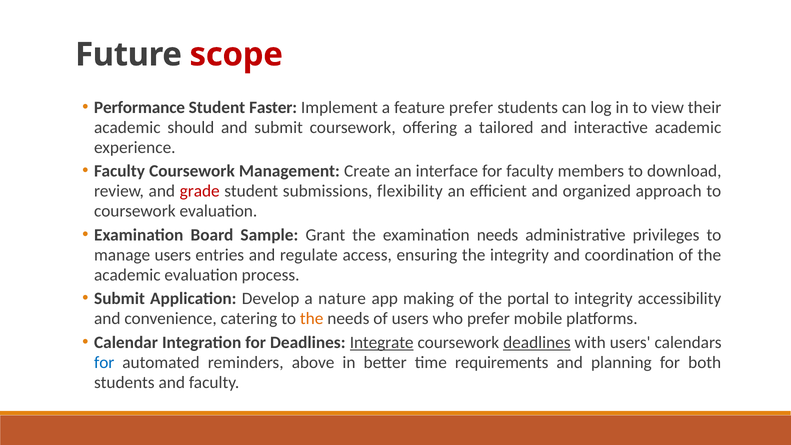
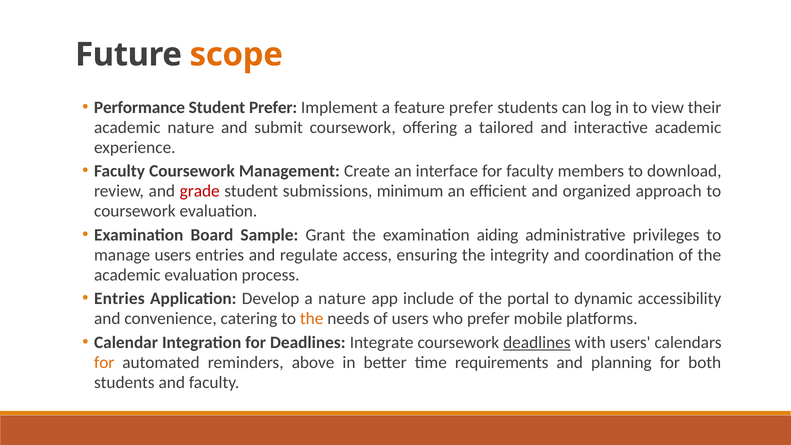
scope colour: red -> orange
Student Faster: Faster -> Prefer
academic should: should -> nature
flexibility: flexibility -> minimum
examination needs: needs -> aiding
Submit at (120, 299): Submit -> Entries
making: making -> include
to integrity: integrity -> dynamic
Integrate underline: present -> none
for at (104, 362) colour: blue -> orange
